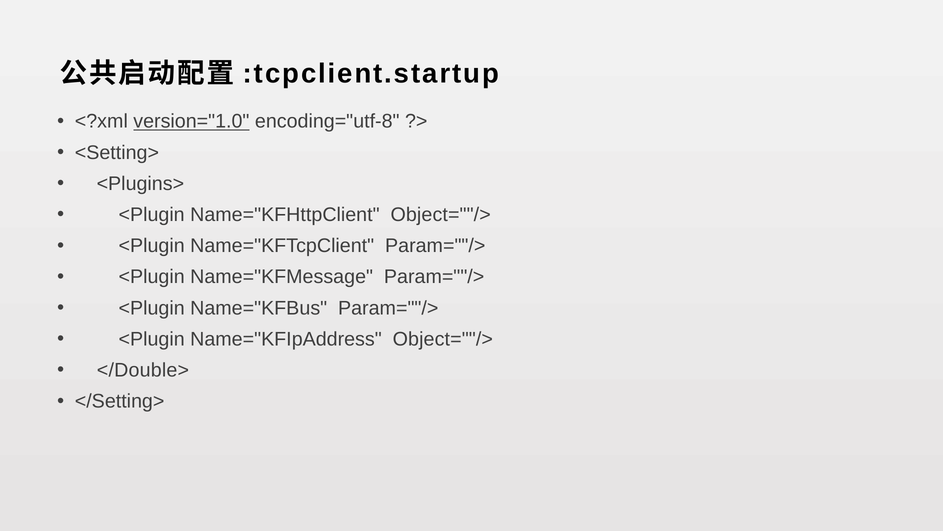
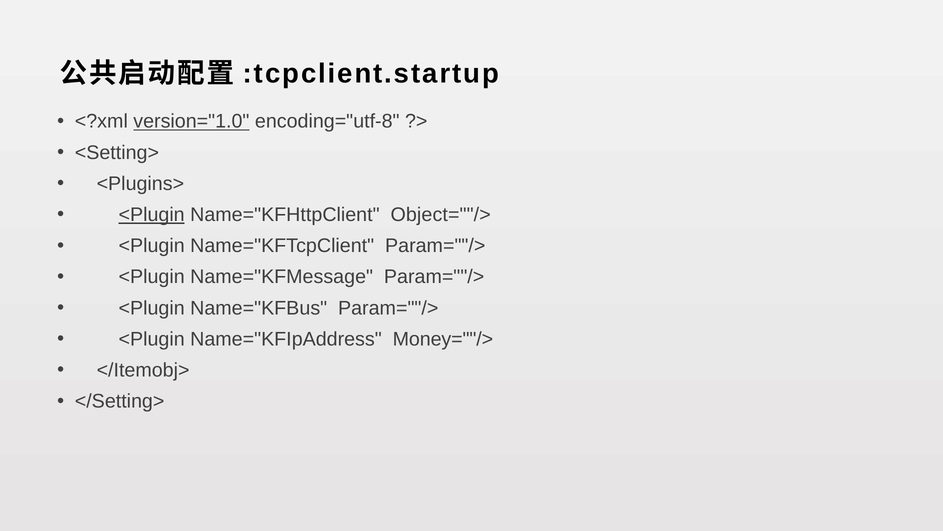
<Plugin at (152, 215) underline: none -> present
Name="KFIpAddress Object=""/>: Object=""/> -> Money=""/>
</Double>: </Double> -> </Itemobj>
